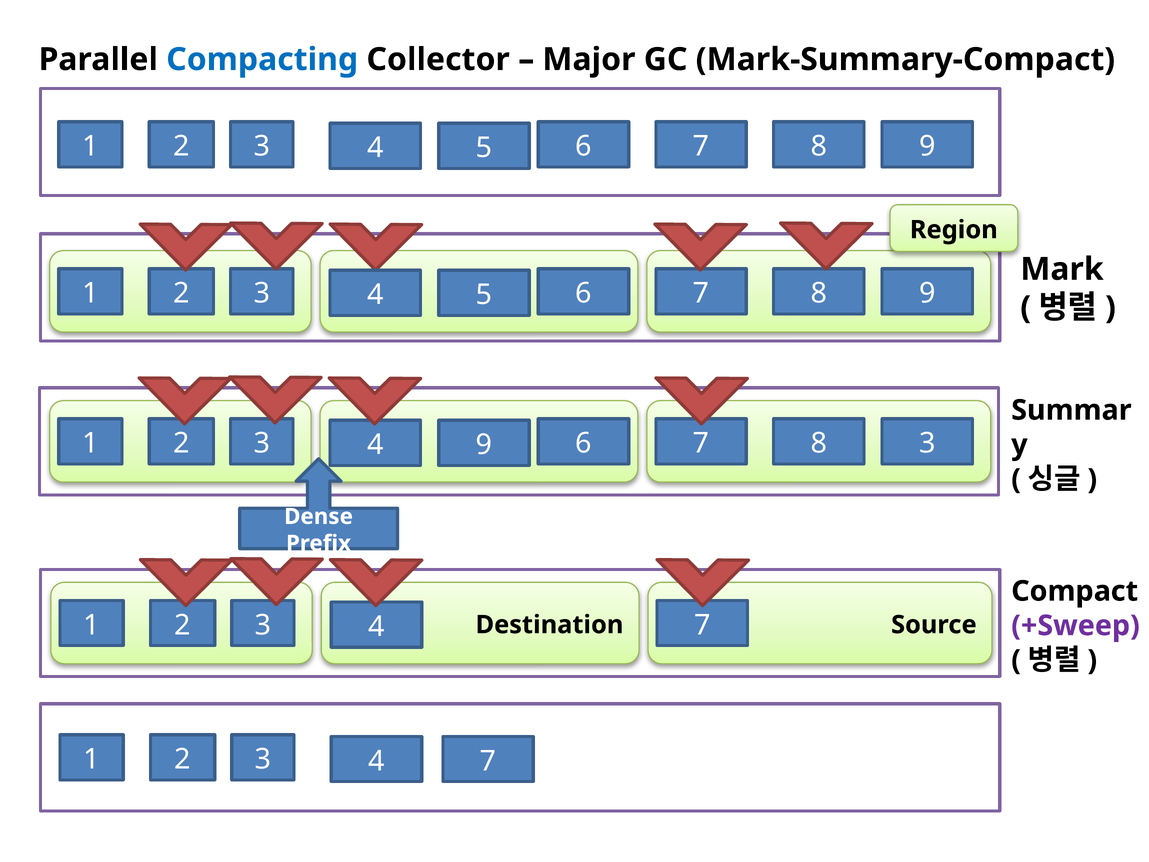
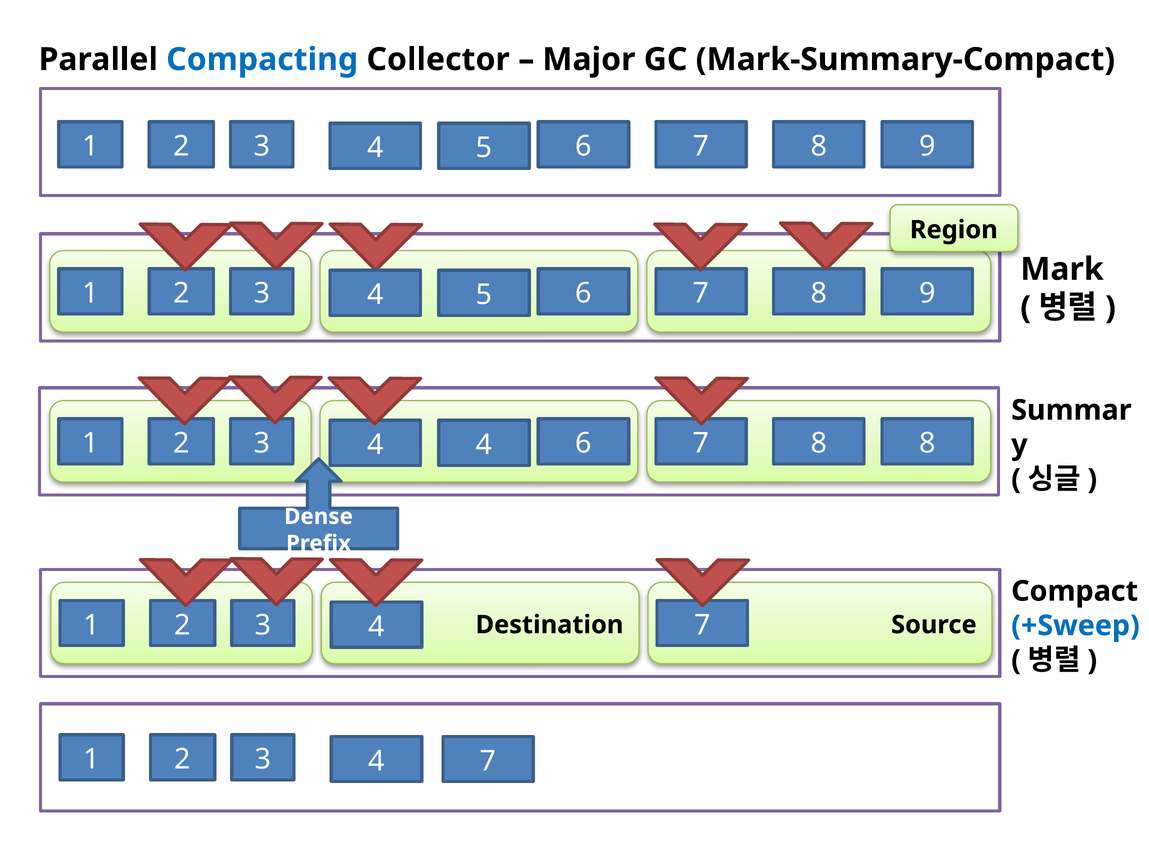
9 at (484, 445): 9 -> 4
8 3: 3 -> 8
+Sweep colour: purple -> blue
